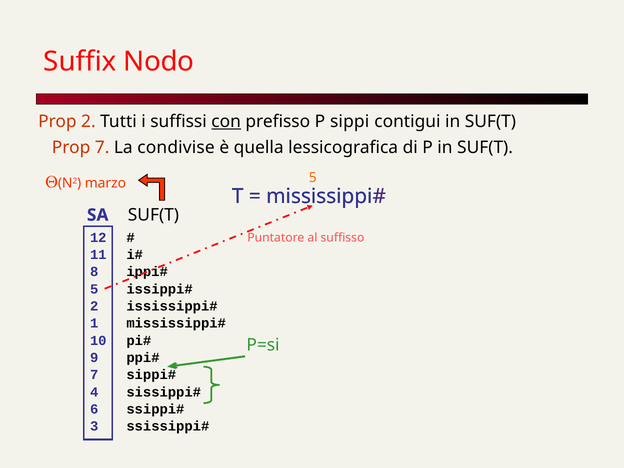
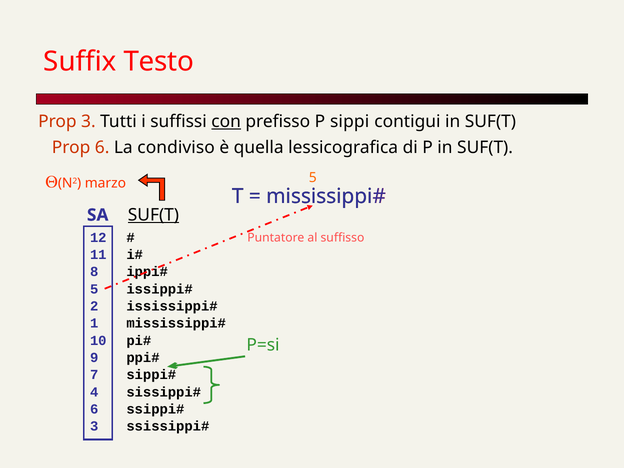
Nodo: Nodo -> Testo
Prop 2: 2 -> 3
Prop 7: 7 -> 6
condivise: condivise -> condiviso
SUF(T at (153, 215) underline: none -> present
